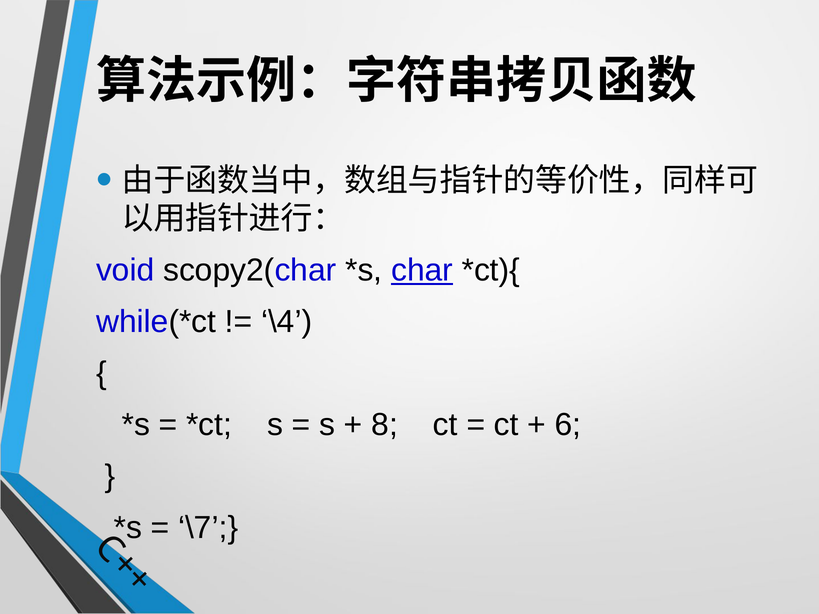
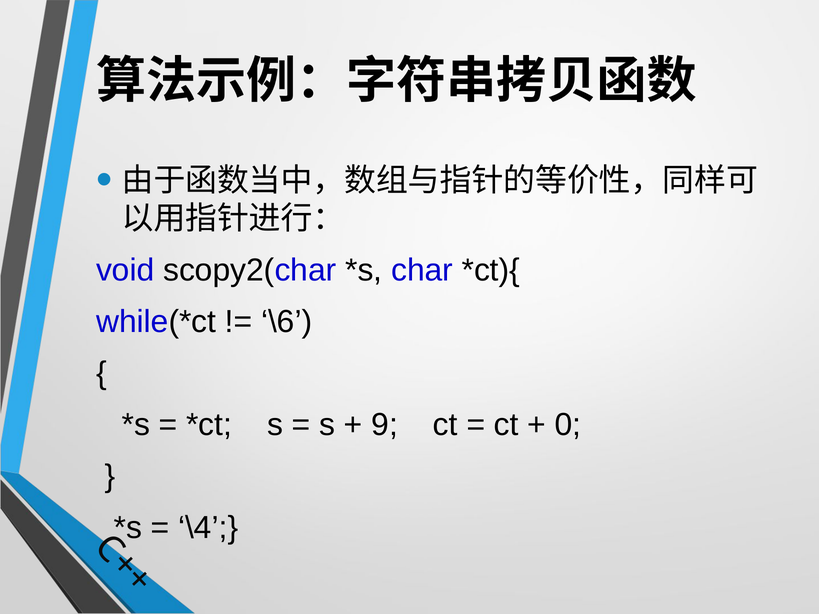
char underline: present -> none
\4: \4 -> \6
8: 8 -> 9
6: 6 -> 0
\7: \7 -> \4
